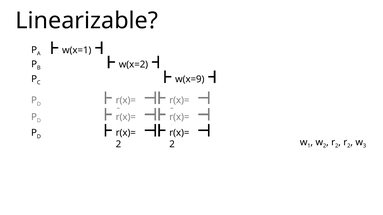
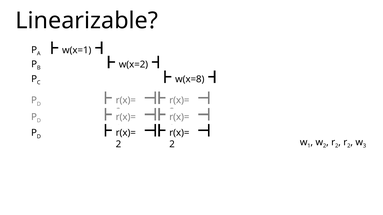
w(x=9: w(x=9 -> w(x=8
